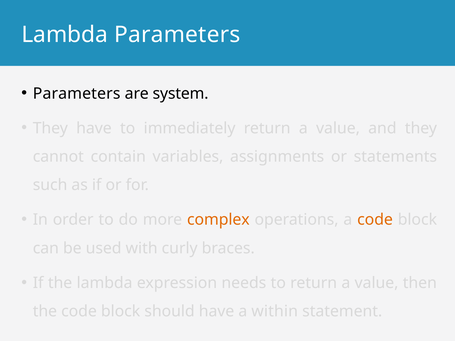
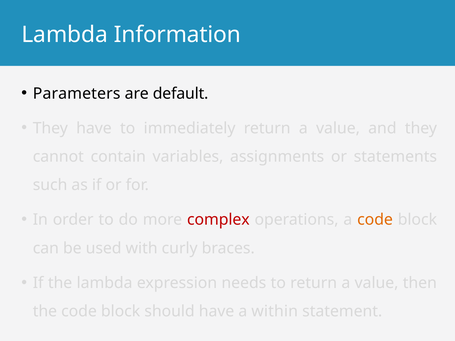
Lambda Parameters: Parameters -> Information
system: system -> default
complex colour: orange -> red
